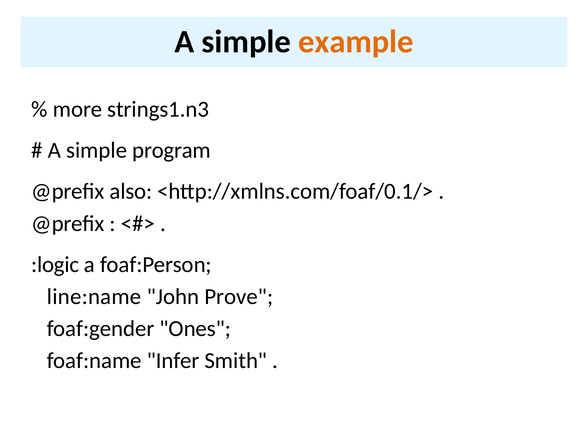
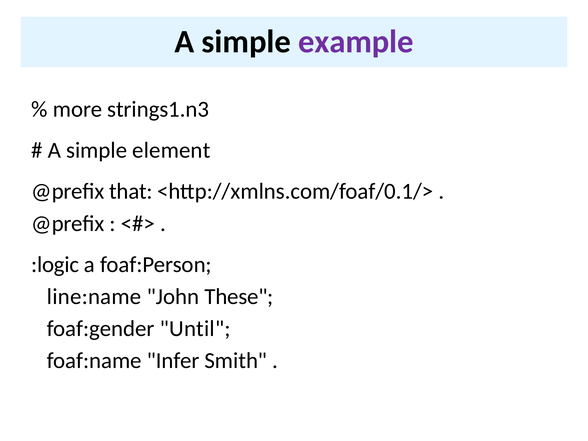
example colour: orange -> purple
program: program -> element
also: also -> that
Prove: Prove -> These
Ones: Ones -> Until
